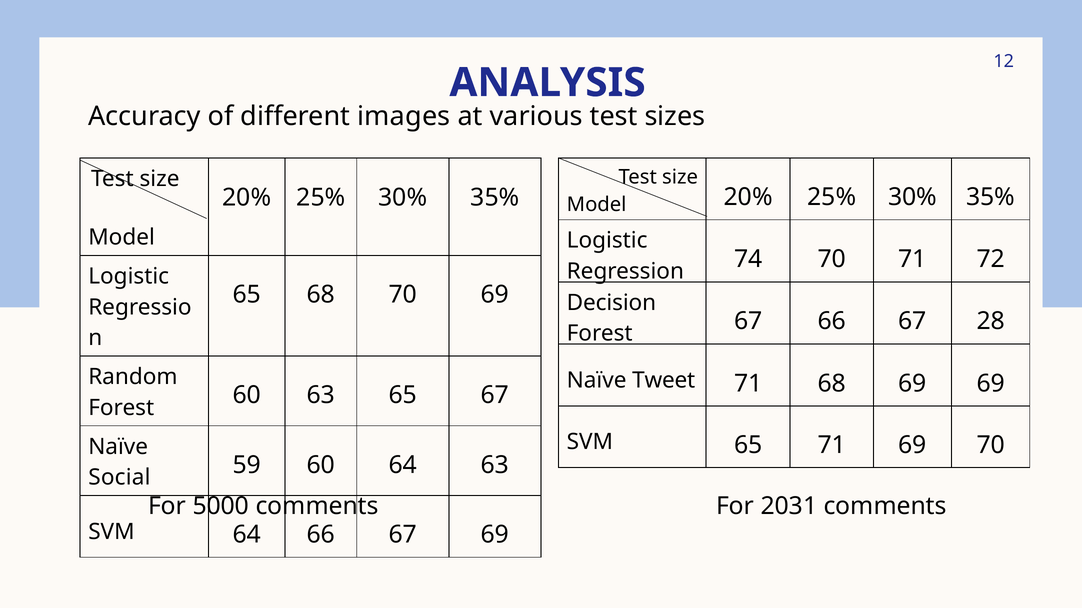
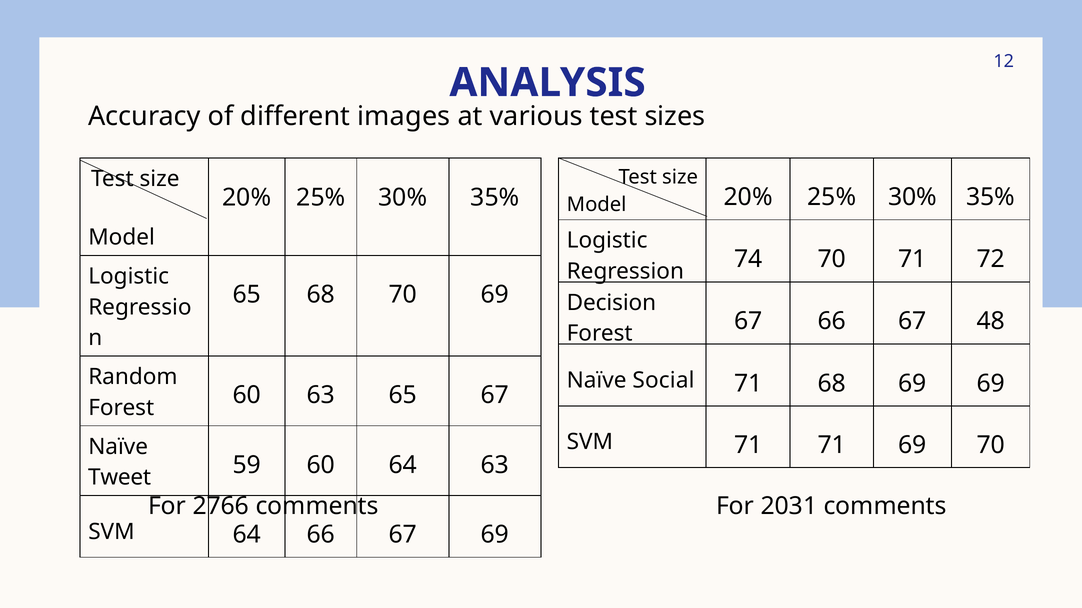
28: 28 -> 48
Tweet: Tweet -> Social
SVM 65: 65 -> 71
Social: Social -> Tweet
5000: 5000 -> 2766
